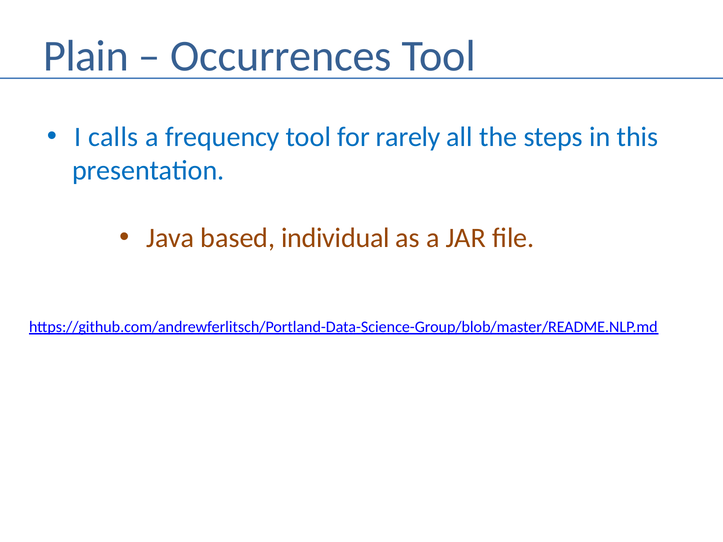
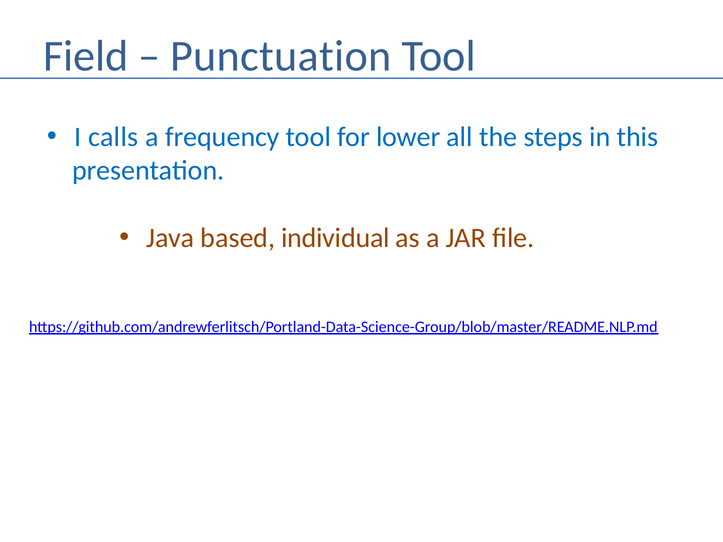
Plain: Plain -> Field
Occurrences: Occurrences -> Punctuation
rarely: rarely -> lower
